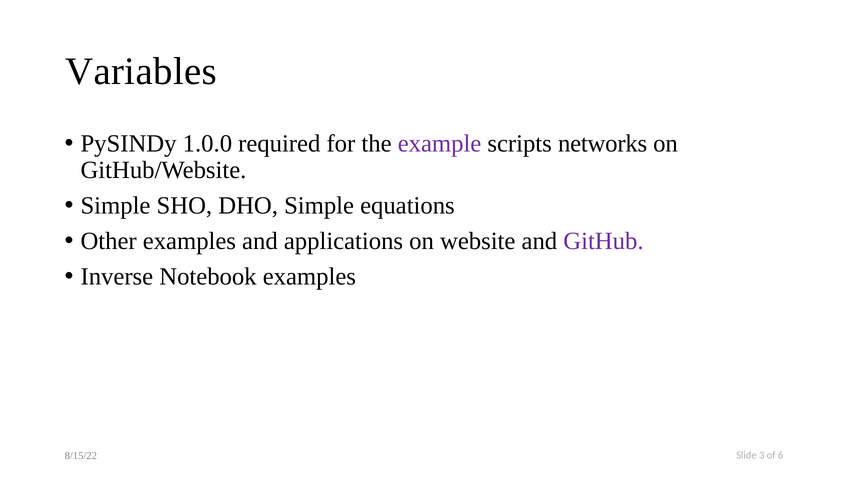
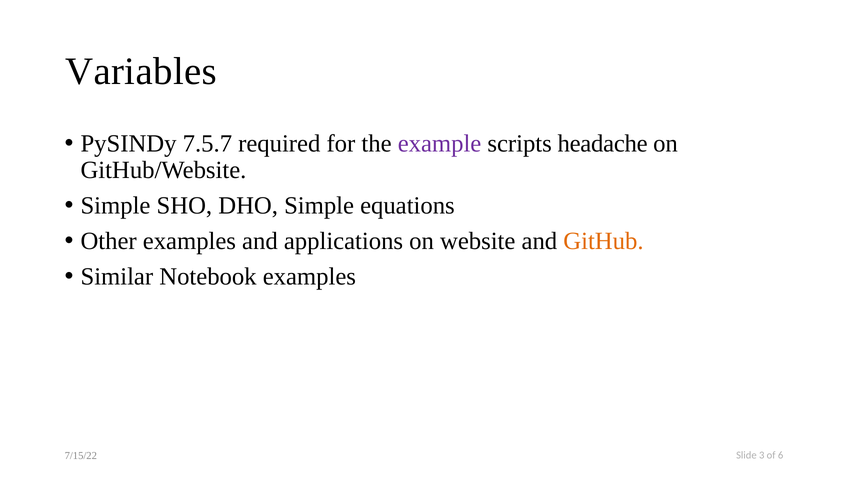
1.0.0: 1.0.0 -> 7.5.7
networks: networks -> headache
GitHub colour: purple -> orange
Inverse: Inverse -> Similar
8/15/22: 8/15/22 -> 7/15/22
